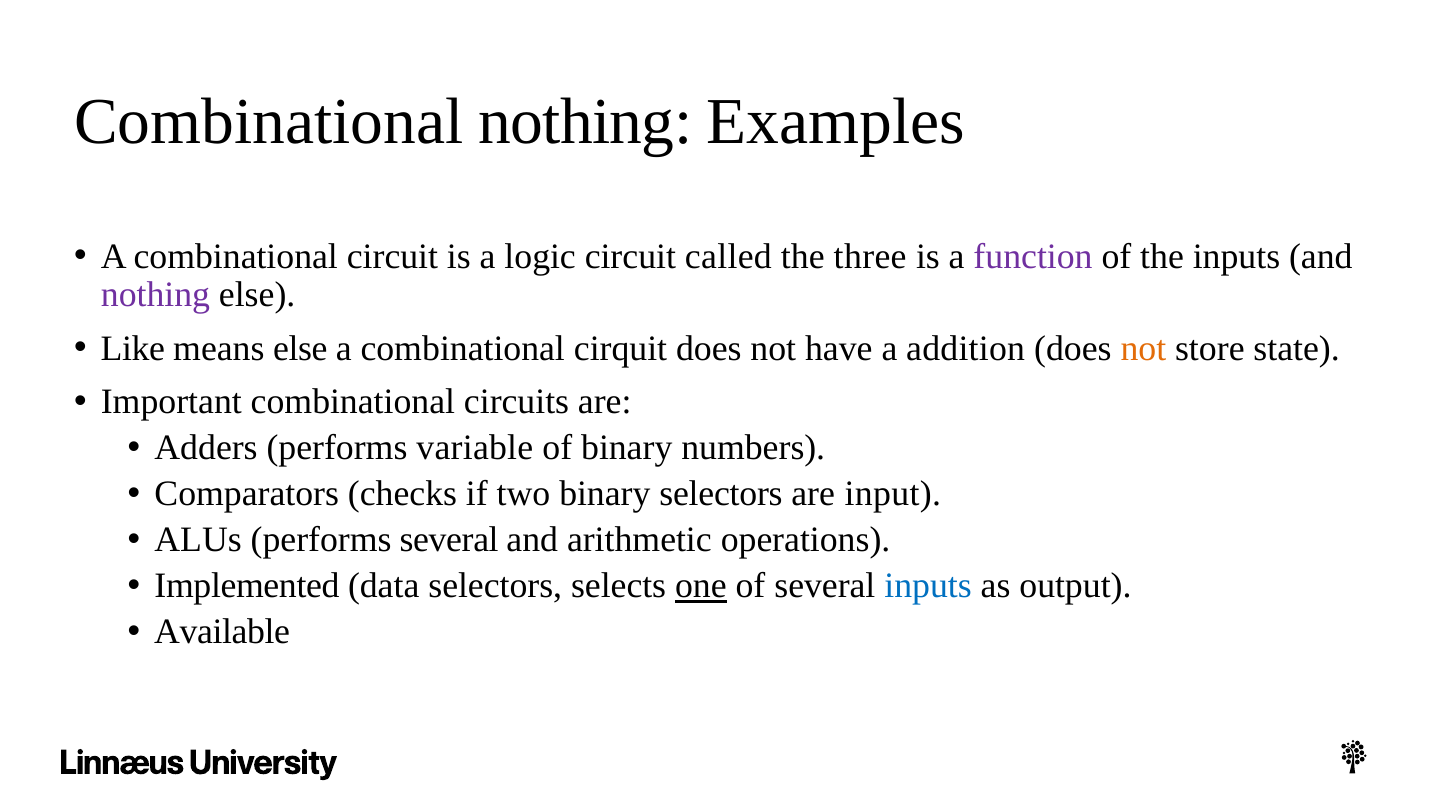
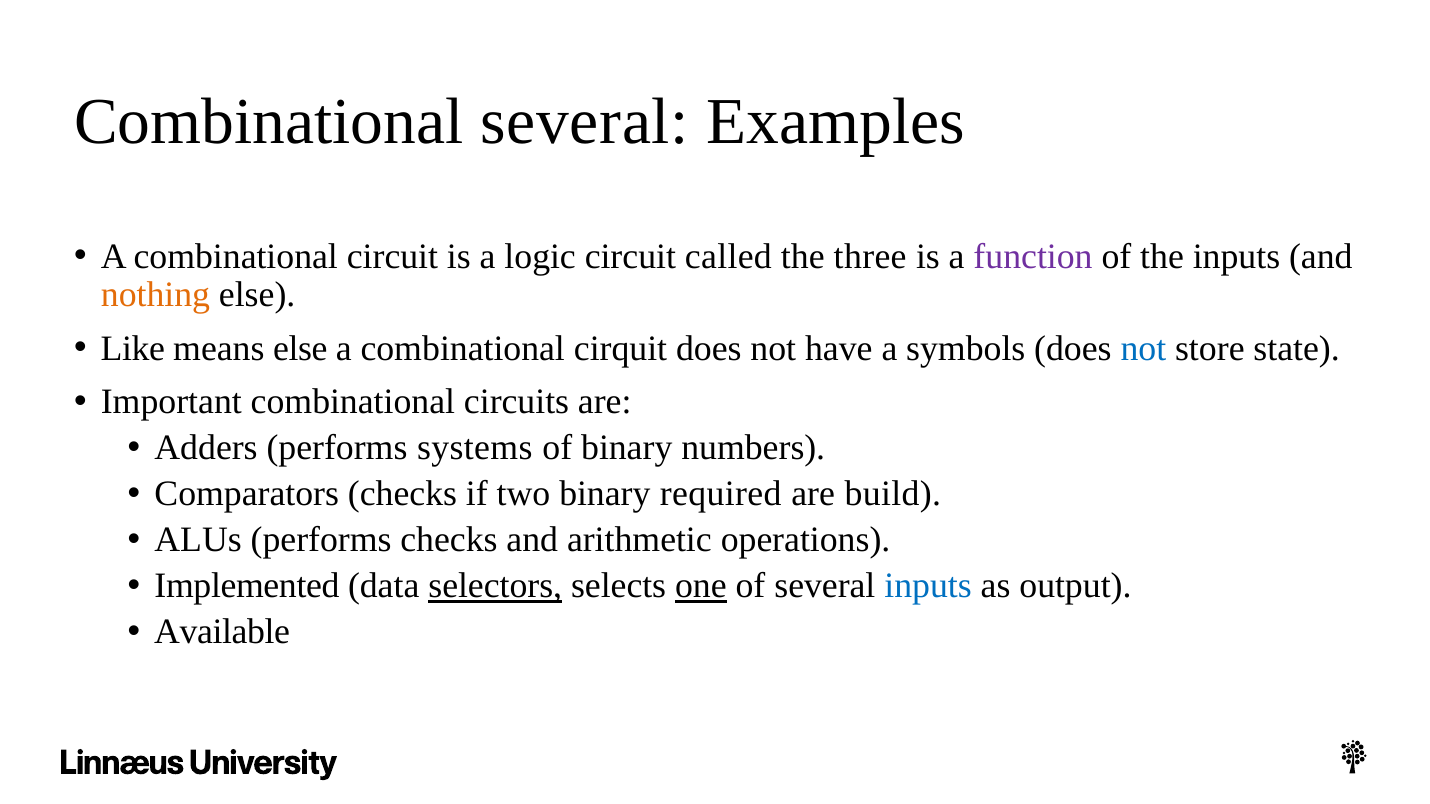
Combinational nothing: nothing -> several
nothing at (155, 295) colour: purple -> orange
addition: addition -> symbols
not at (1143, 349) colour: orange -> blue
variable: variable -> systems
binary selectors: selectors -> required
input: input -> build
performs several: several -> checks
selectors at (495, 586) underline: none -> present
